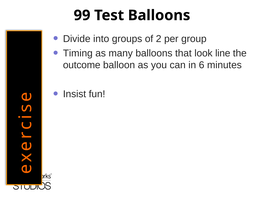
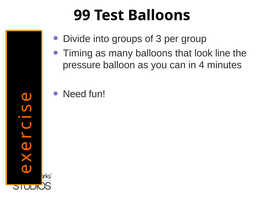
2: 2 -> 3
outcome: outcome -> pressure
6: 6 -> 4
Insist: Insist -> Need
